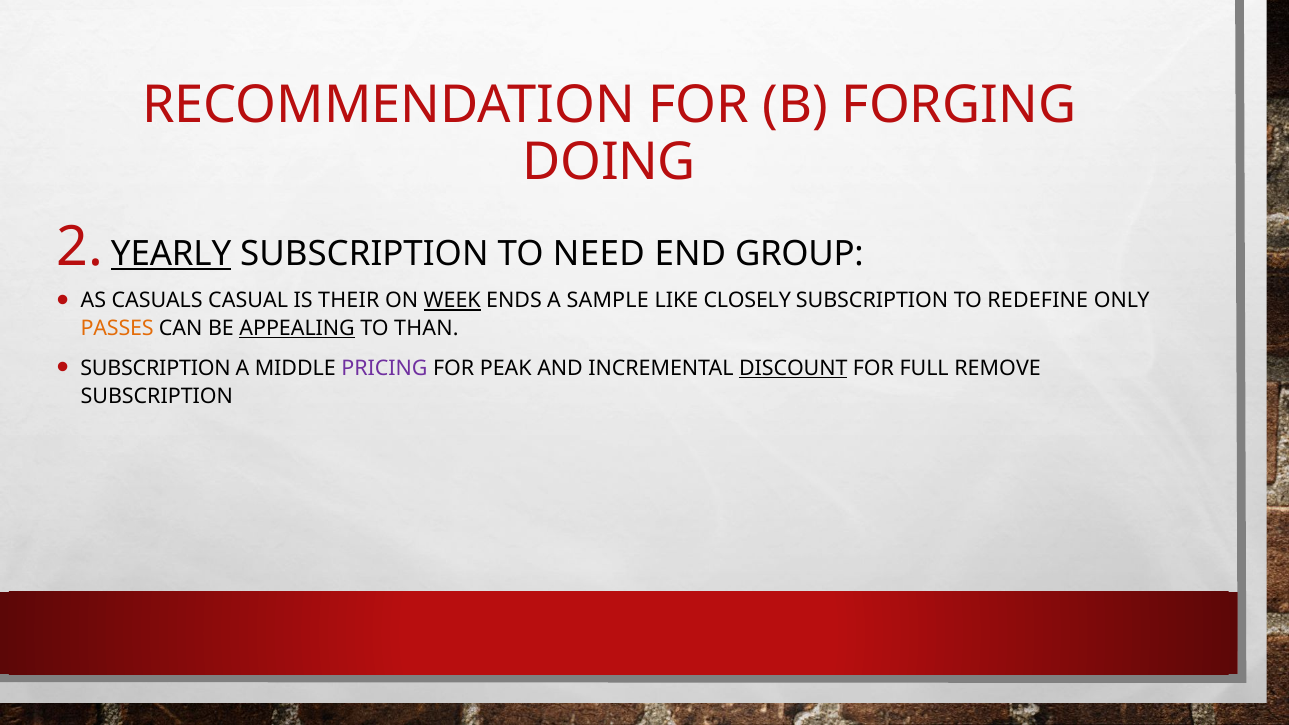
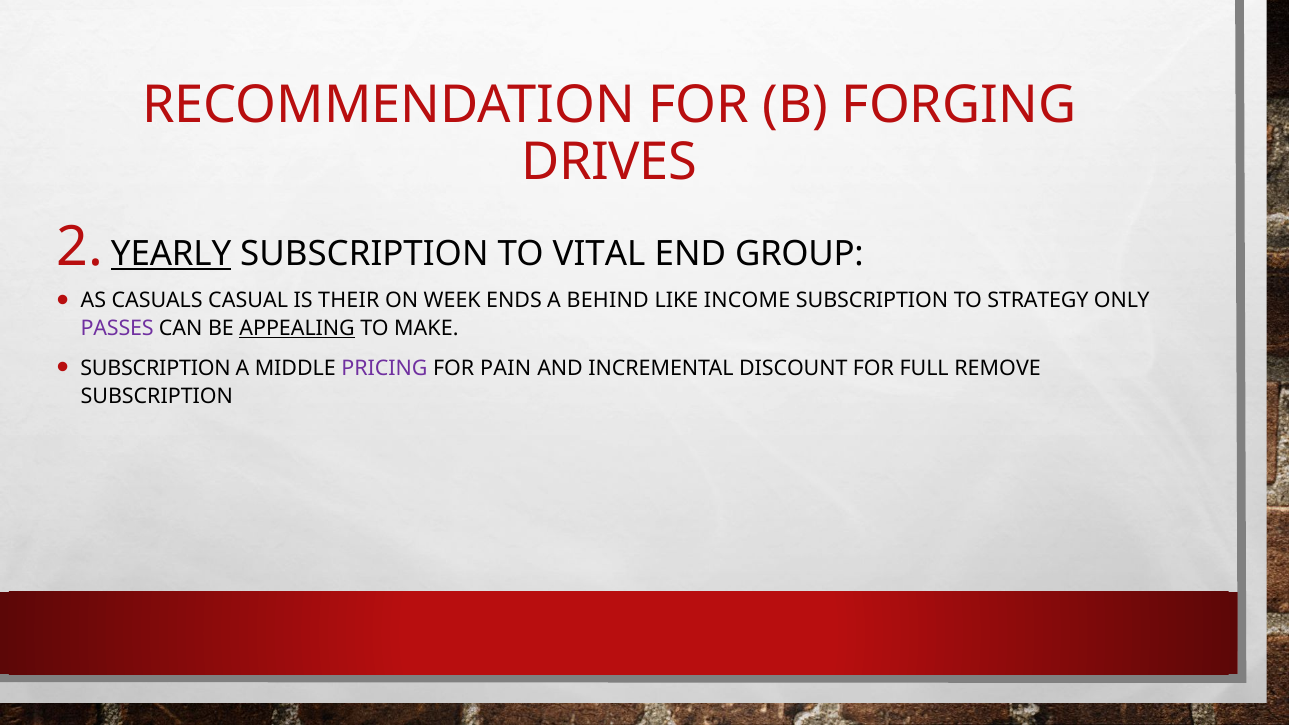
DOING: DOING -> DRIVES
NEED: NEED -> VITAL
WEEK underline: present -> none
SAMPLE: SAMPLE -> BEHIND
CLOSELY: CLOSELY -> INCOME
REDEFINE: REDEFINE -> STRATEGY
PASSES colour: orange -> purple
THAN: THAN -> MAKE
PEAK: PEAK -> PAIN
DISCOUNT underline: present -> none
